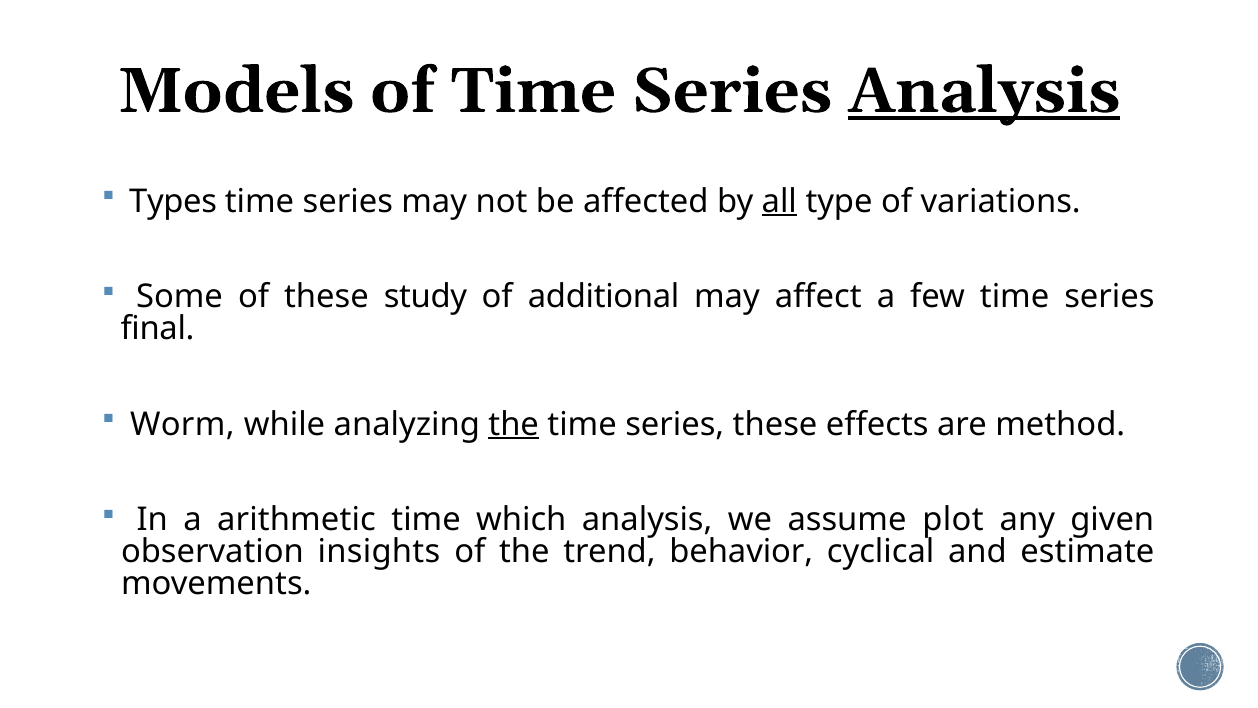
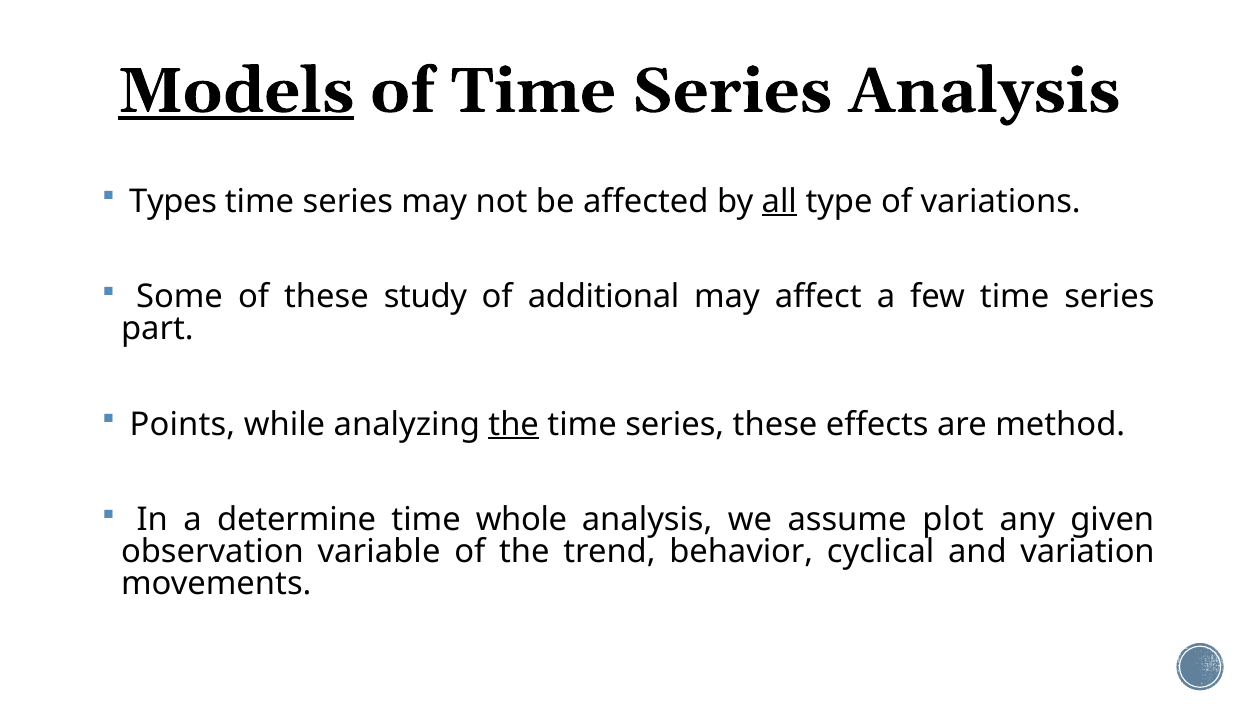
Models underline: none -> present
Analysis at (984, 91) underline: present -> none
final: final -> part
Worm: Worm -> Points
arithmetic: arithmetic -> determine
which: which -> whole
insights: insights -> variable
estimate: estimate -> variation
